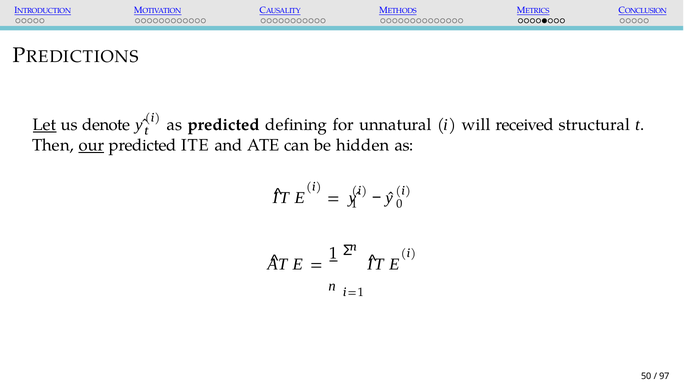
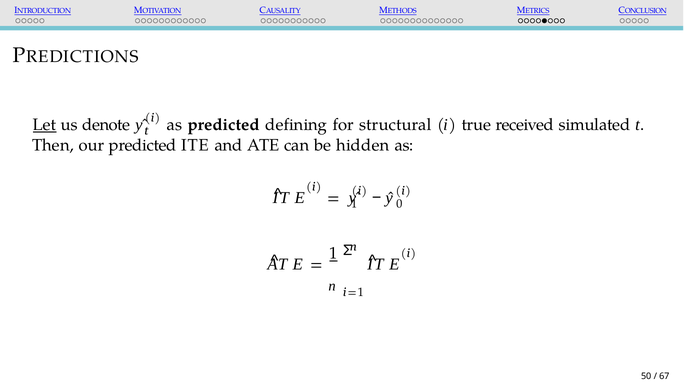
unnatural: unnatural -> structural
will: will -> true
structural: structural -> simulated
our underline: present -> none
97: 97 -> 67
